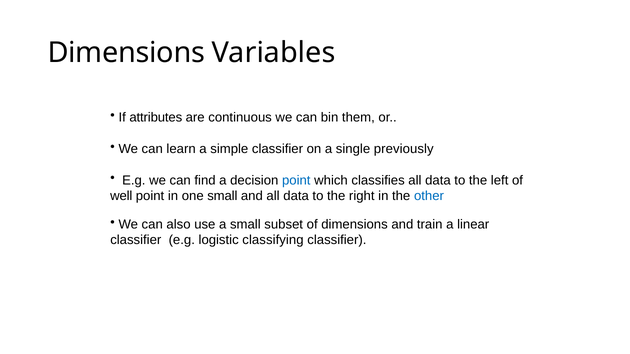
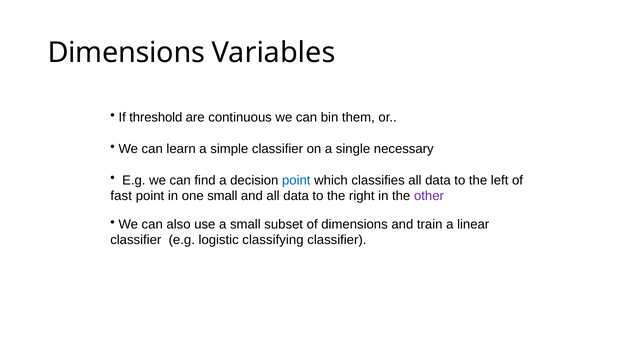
attributes: attributes -> threshold
previously: previously -> necessary
well: well -> fast
other colour: blue -> purple
